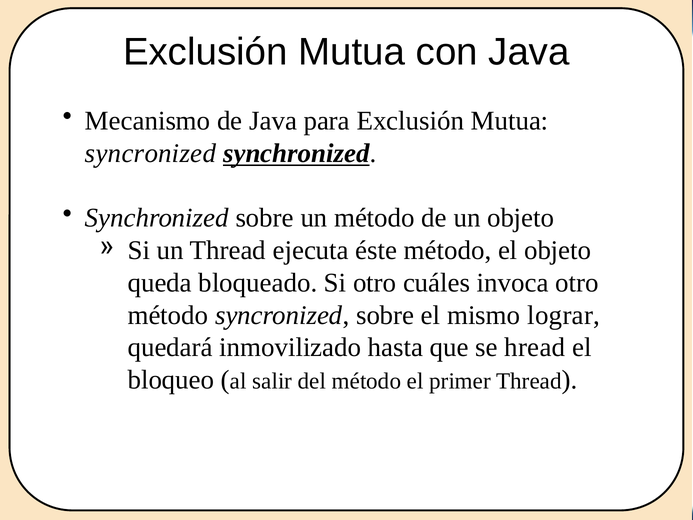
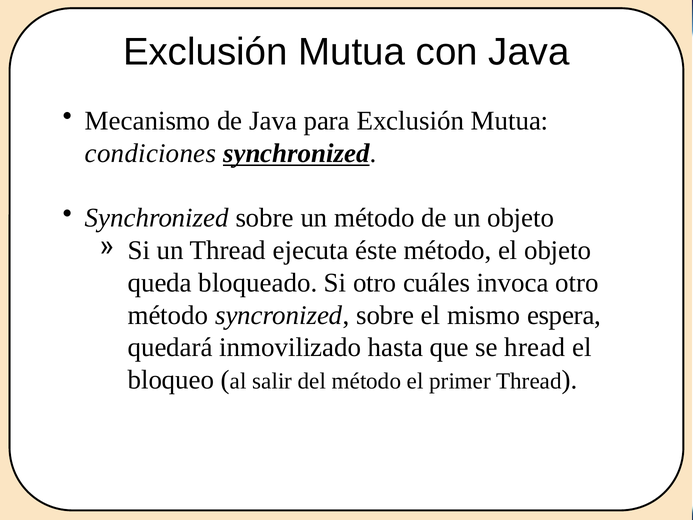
syncronized at (151, 153): syncronized -> condiciones
lograr: lograr -> espera
